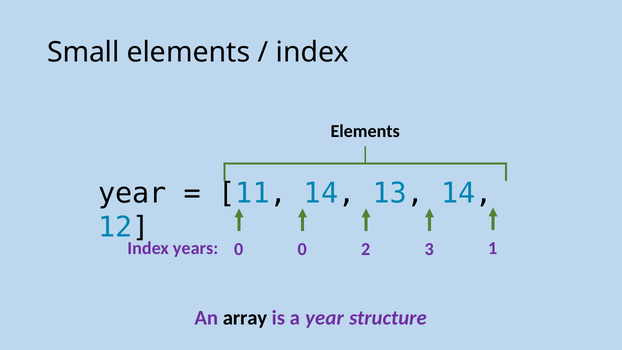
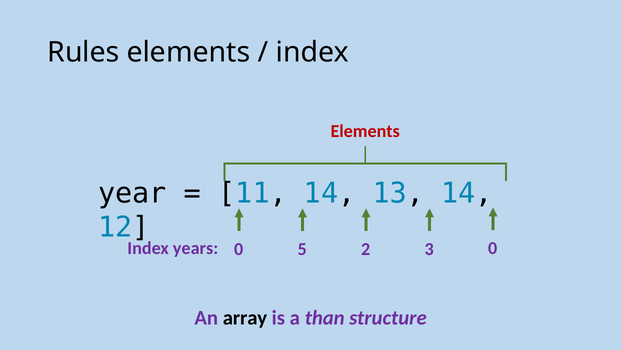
Small: Small -> Rules
Elements at (365, 131) colour: black -> red
0 0: 0 -> 5
3 1: 1 -> 0
a year: year -> than
